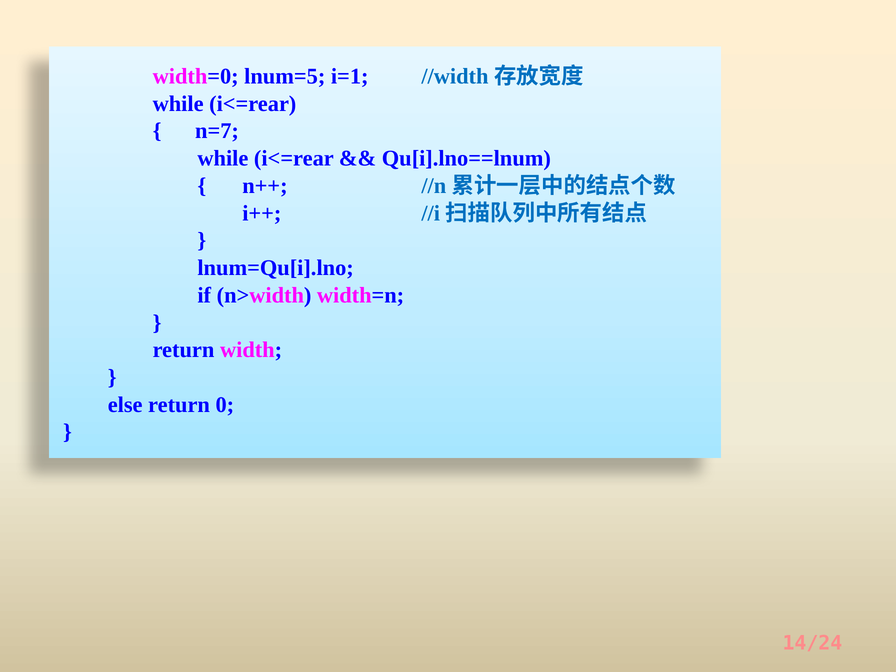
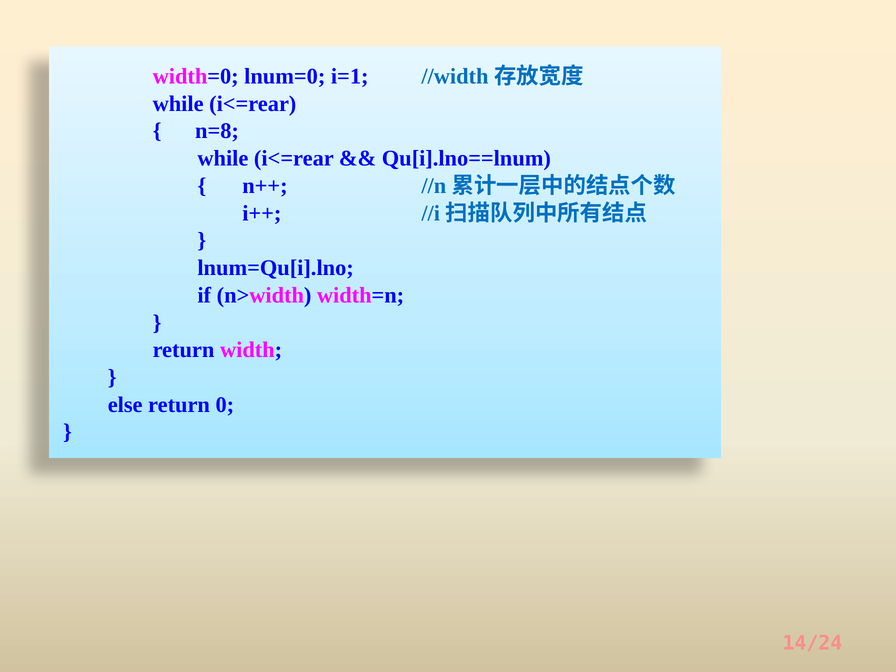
lnum=5: lnum=5 -> lnum=0
n=7: n=7 -> n=8
